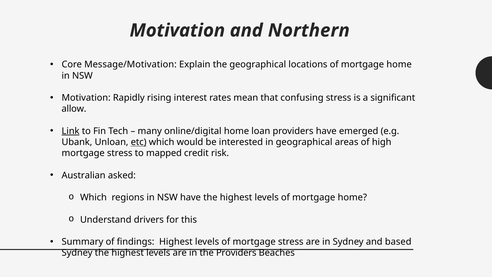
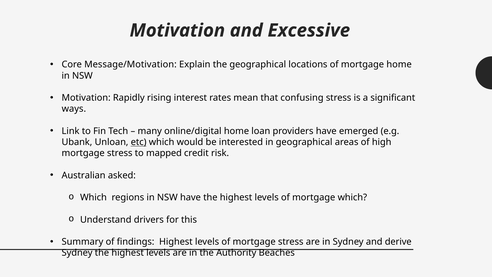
Northern: Northern -> Excessive
allow: allow -> ways
Link underline: present -> none
levels of mortgage home: home -> which
based: based -> derive
the Providers: Providers -> Authority
